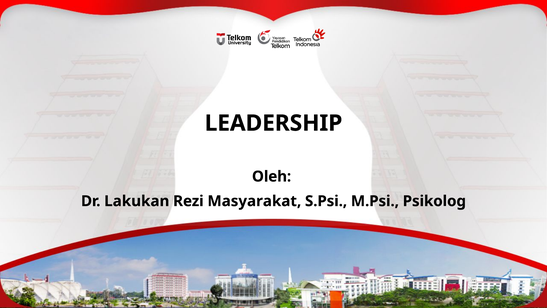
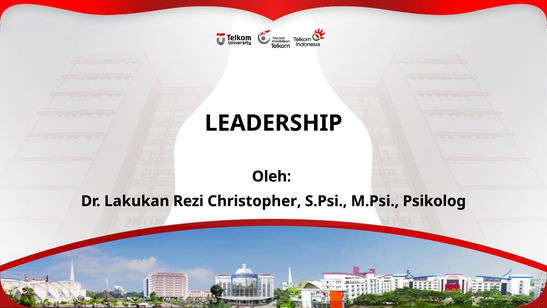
Masyarakat: Masyarakat -> Christopher
